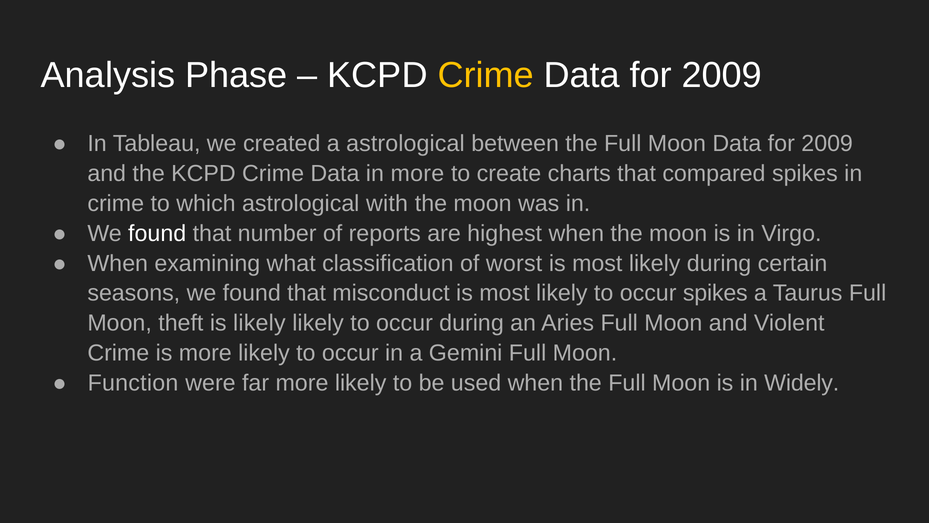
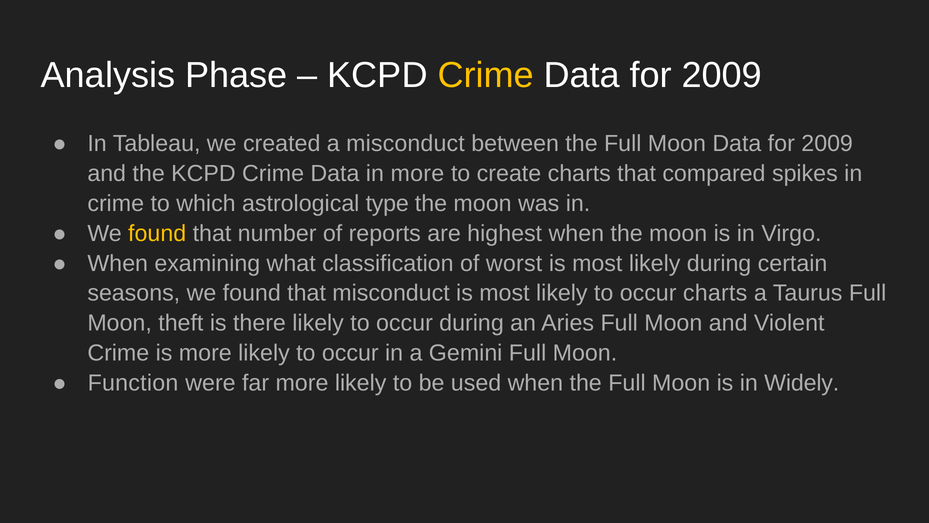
a astrological: astrological -> misconduct
with: with -> type
found at (157, 233) colour: white -> yellow
occur spikes: spikes -> charts
is likely: likely -> there
